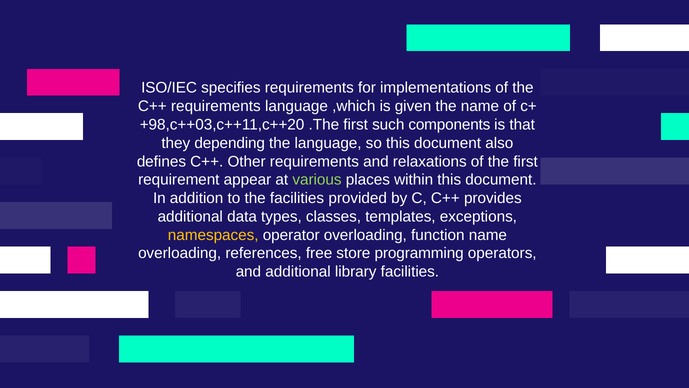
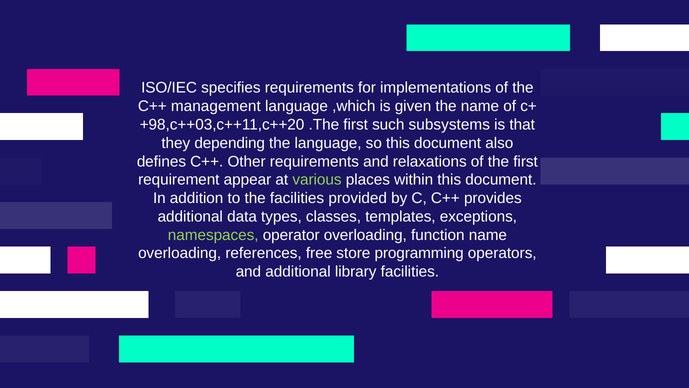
C++ requirements: requirements -> management
components: components -> subsystems
namespaces colour: yellow -> light green
